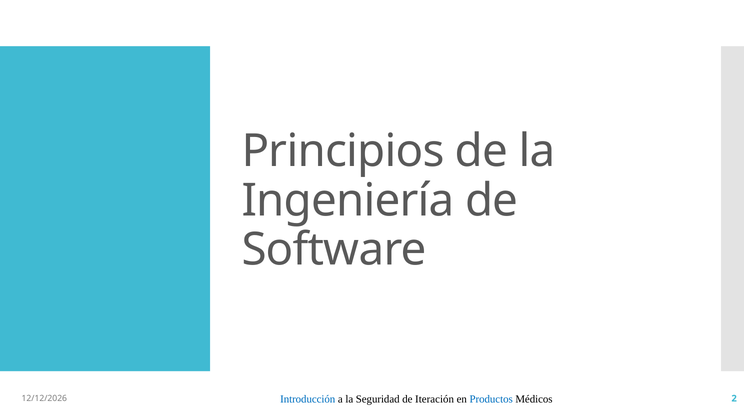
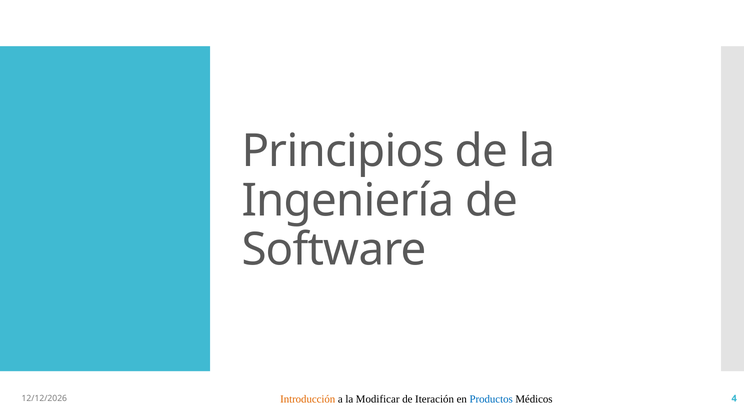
Introducción colour: blue -> orange
Seguridad: Seguridad -> Modificar
2: 2 -> 4
